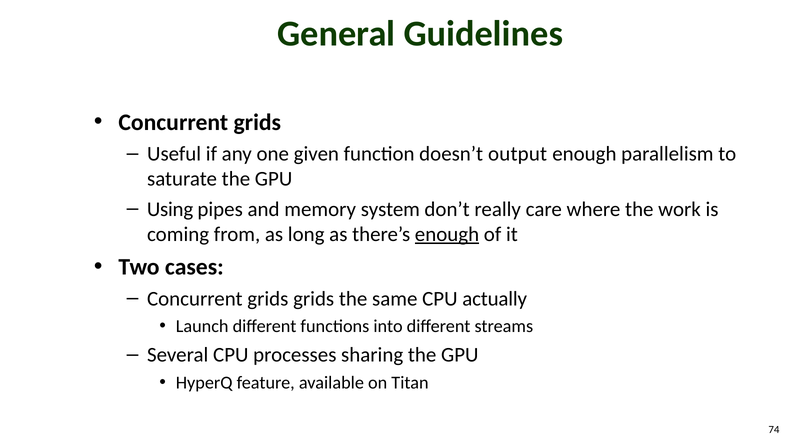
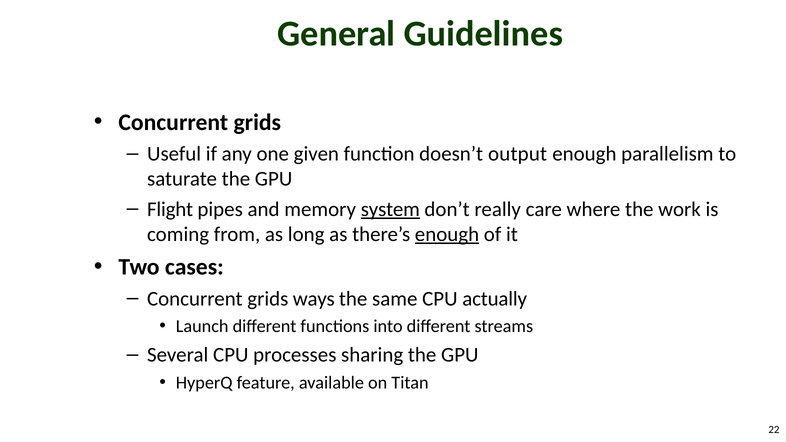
Using: Using -> Flight
system underline: none -> present
grids grids: grids -> ways
74: 74 -> 22
